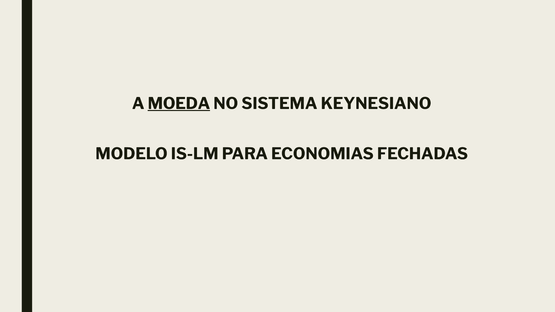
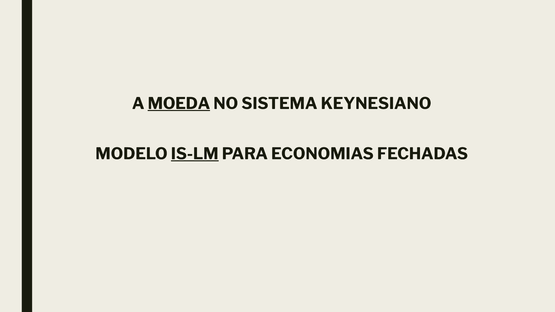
IS-LM underline: none -> present
